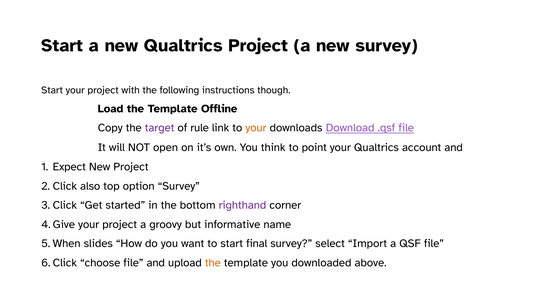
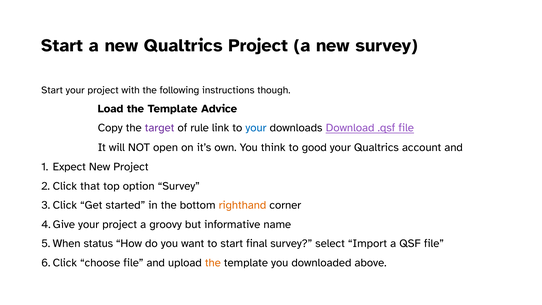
Offline: Offline -> Advice
your at (256, 128) colour: orange -> blue
point: point -> good
also: also -> that
righthand colour: purple -> orange
slides: slides -> status
